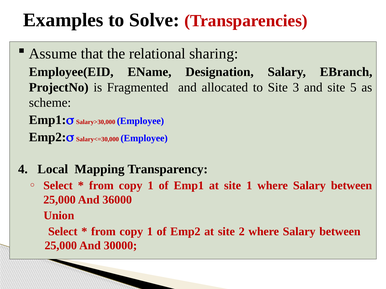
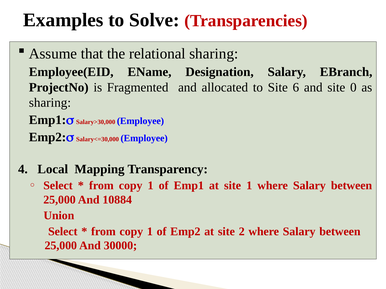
3: 3 -> 6
5: 5 -> 0
scheme at (50, 103): scheme -> sharing
36000: 36000 -> 10884
